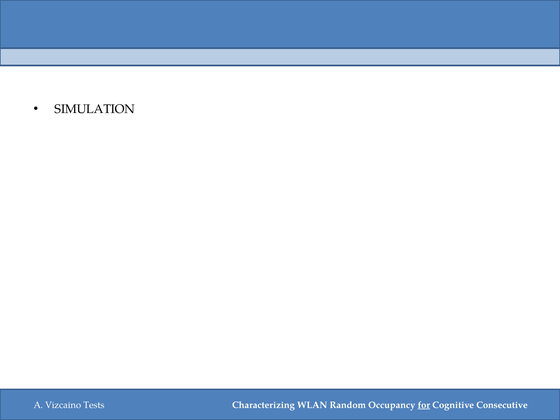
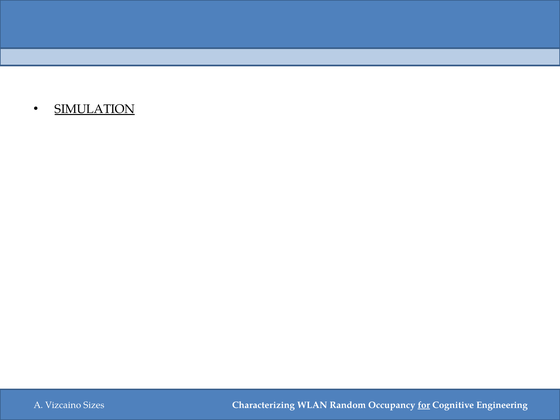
SIMULATION underline: none -> present
Consecutive: Consecutive -> Engineering
Tests: Tests -> Sizes
